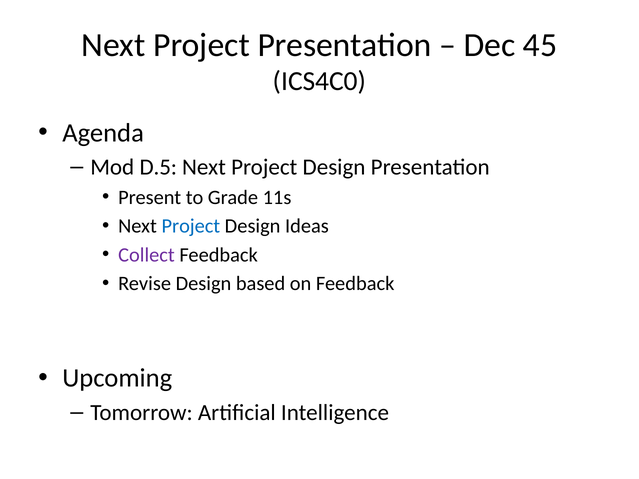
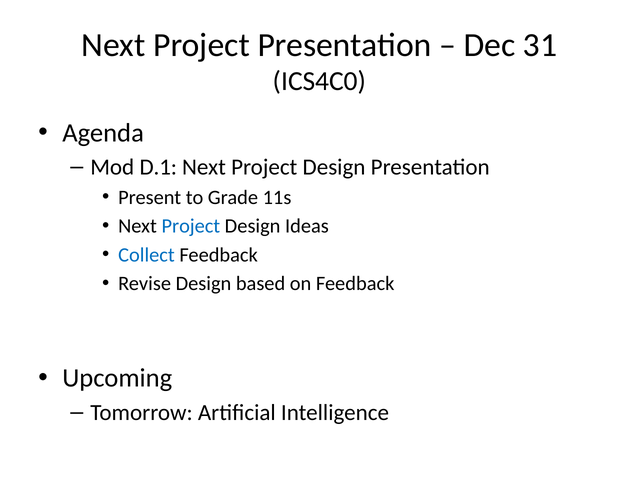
45: 45 -> 31
D.5: D.5 -> D.1
Collect colour: purple -> blue
